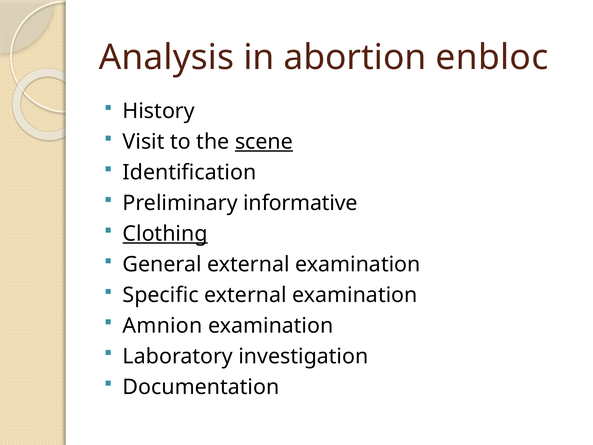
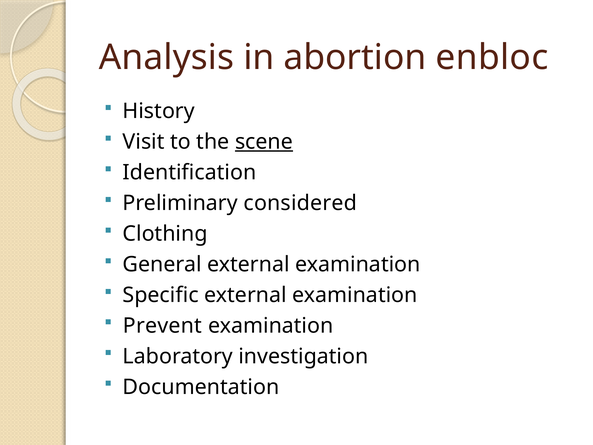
informative: informative -> considered
Clothing underline: present -> none
Amnion: Amnion -> Prevent
